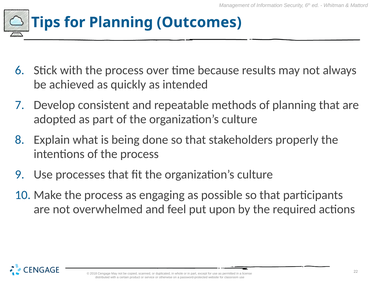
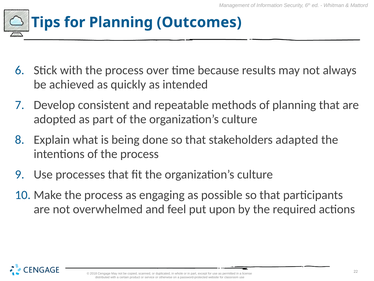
properly: properly -> adapted
